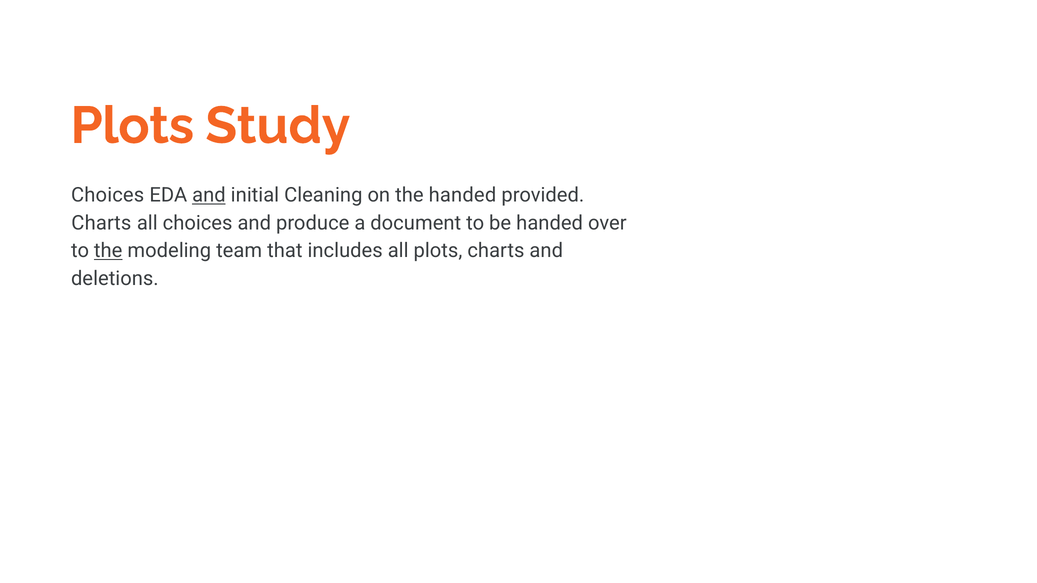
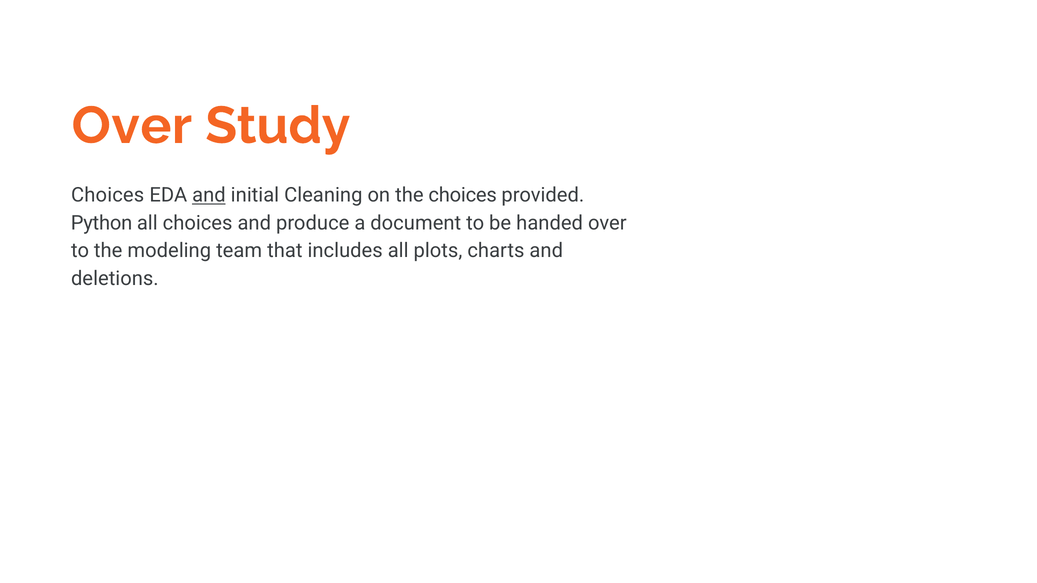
Plots at (132, 126): Plots -> Over
the handed: handed -> choices
Charts at (101, 223): Charts -> Python
the at (108, 251) underline: present -> none
